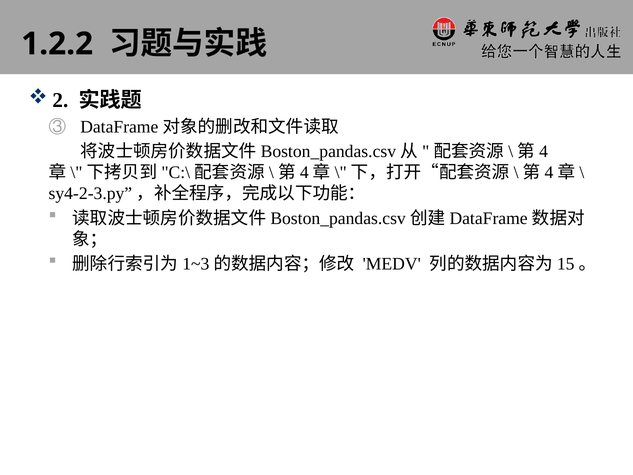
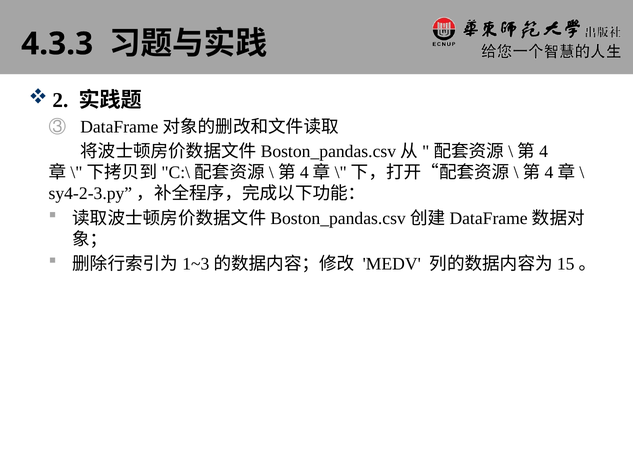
1.2.2: 1.2.2 -> 4.3.3
